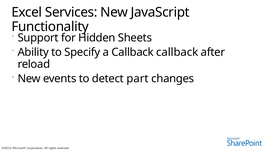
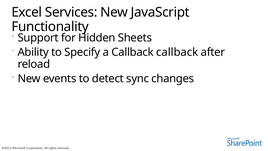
part: part -> sync
